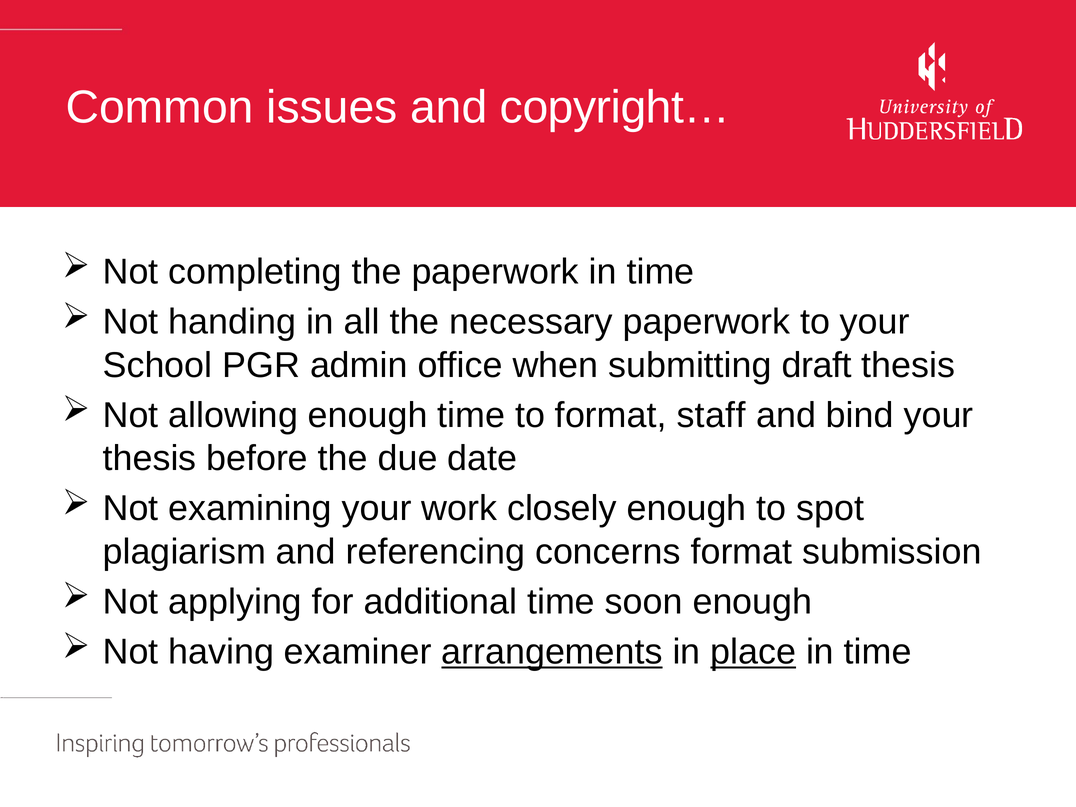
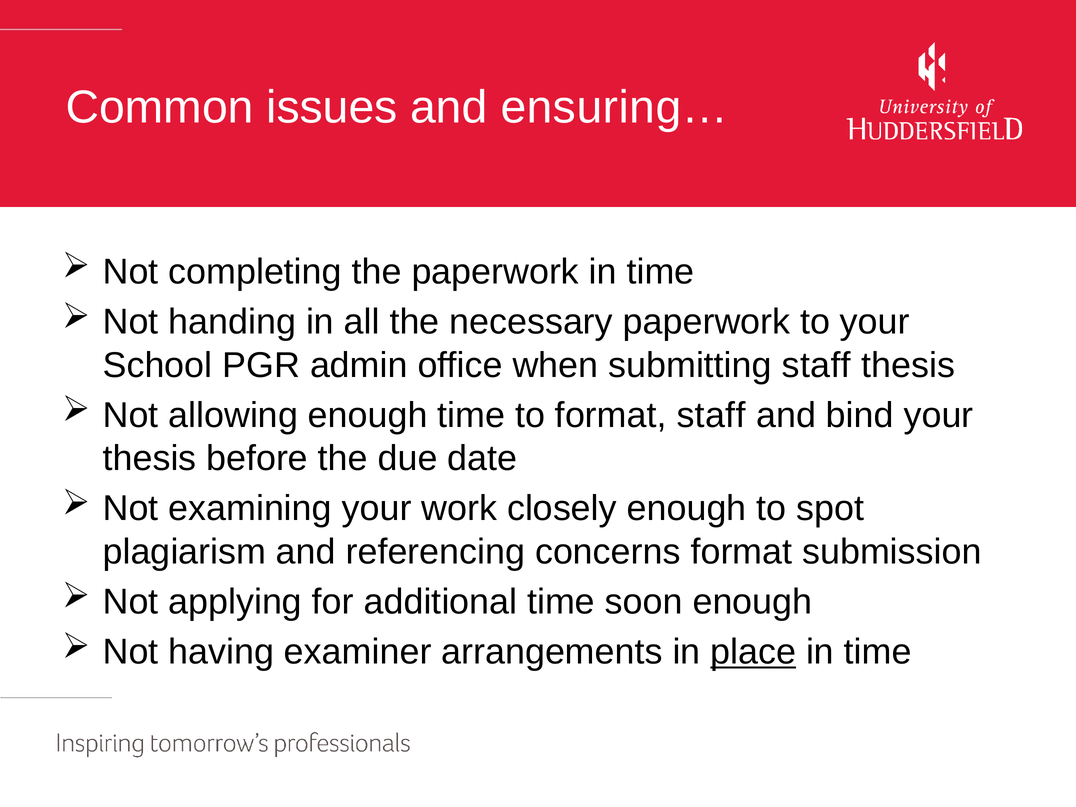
copyright…: copyright… -> ensuring…
submitting draft: draft -> staff
arrangements underline: present -> none
